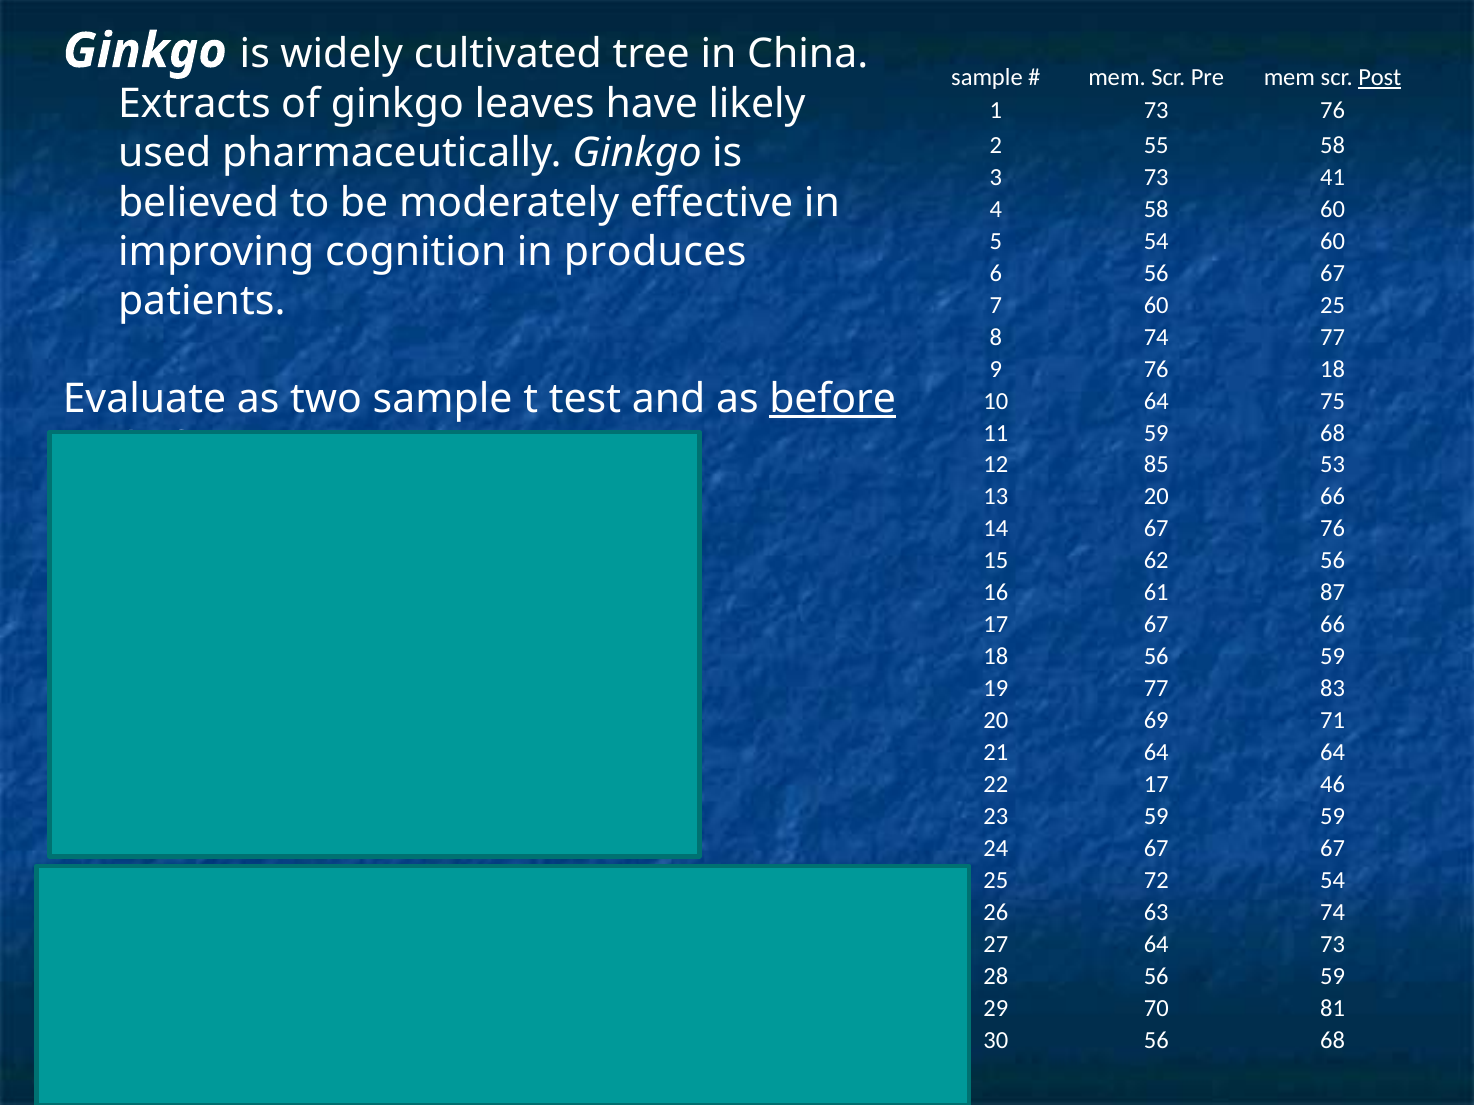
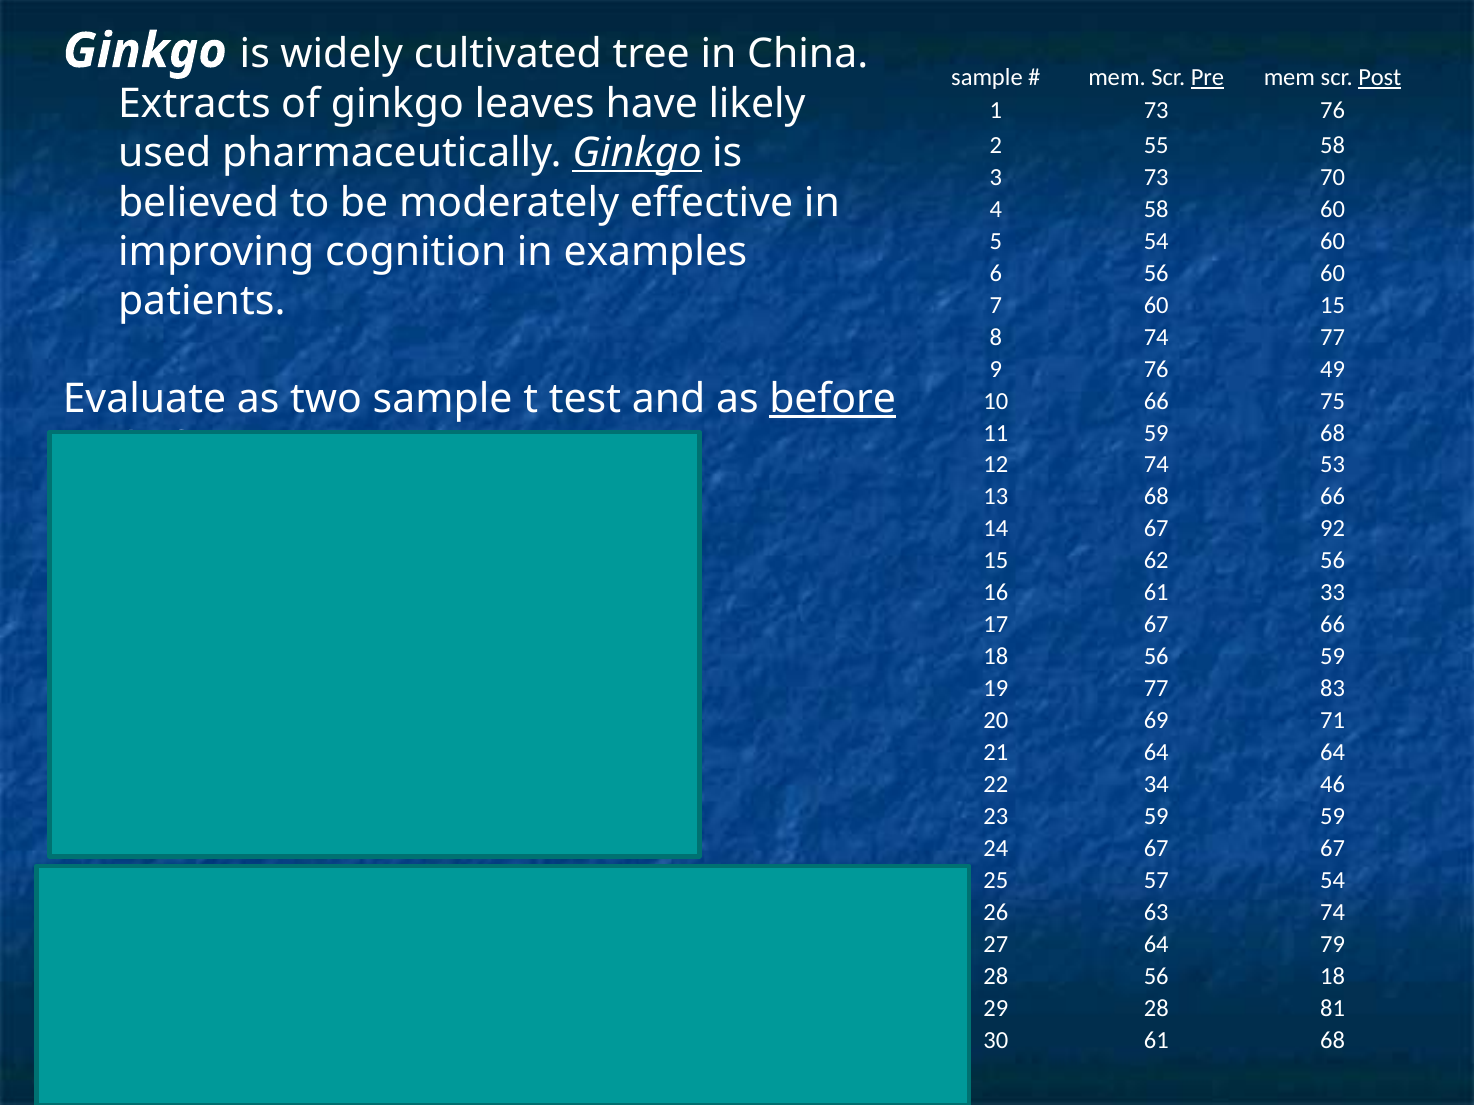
Pre at (1207, 77) underline: none -> present
Ginkgo at (637, 153) underline: none -> present
73 41: 41 -> 70
produces: produces -> examples
56 67: 67 -> 60
60 25: 25 -> 15
76 18: 18 -> 49
10 64: 64 -> 66
12 85: 85 -> 74
13 20: 20 -> 68
67 76: 76 -> 92
87: 87 -> 33
22 17: 17 -> 34
72: 72 -> 57
64 73: 73 -> 79
28 56 59: 59 -> 18
29 70: 70 -> 28
30 56: 56 -> 61
